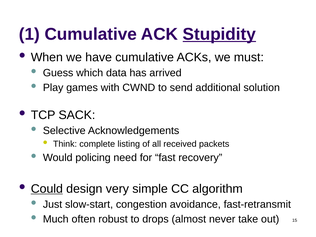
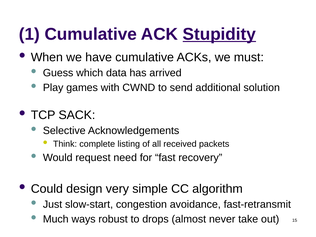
policing: policing -> request
Could underline: present -> none
often: often -> ways
